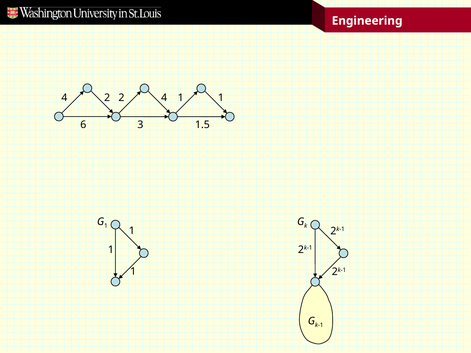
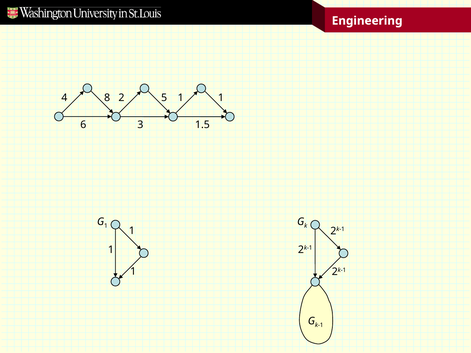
4 2: 2 -> 8
2 4: 4 -> 5
